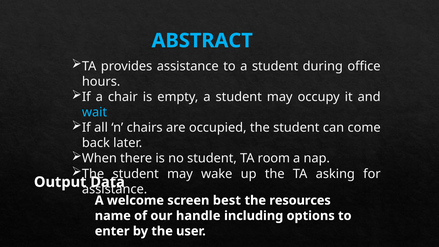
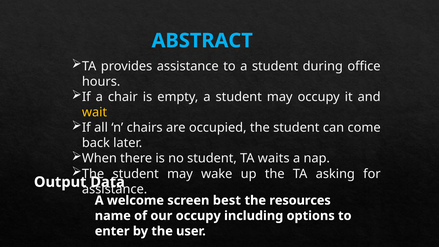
wait colour: light blue -> yellow
room: room -> waits
our handle: handle -> occupy
